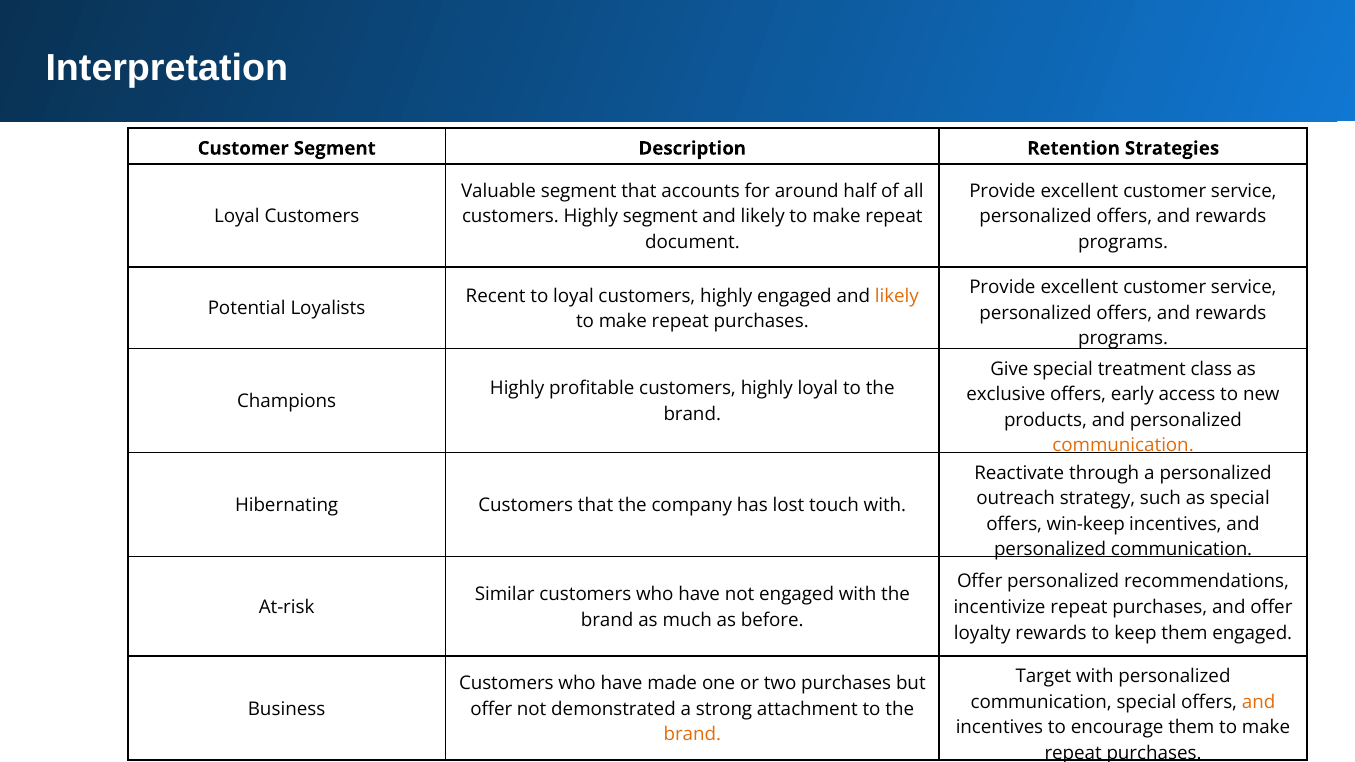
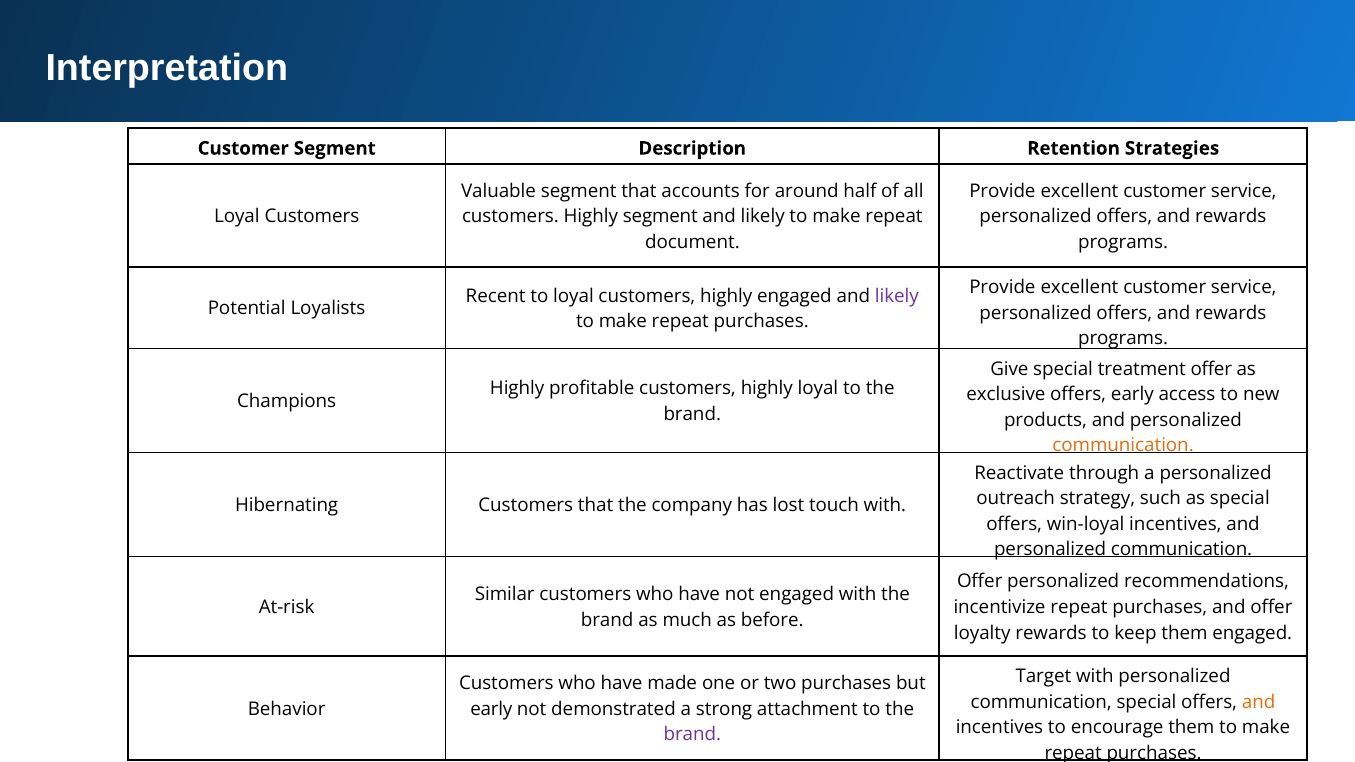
likely at (897, 296) colour: orange -> purple
treatment class: class -> offer
win-keep: win-keep -> win-loyal
Business: Business -> Behavior
offer at (491, 709): offer -> early
brand at (692, 735) colour: orange -> purple
